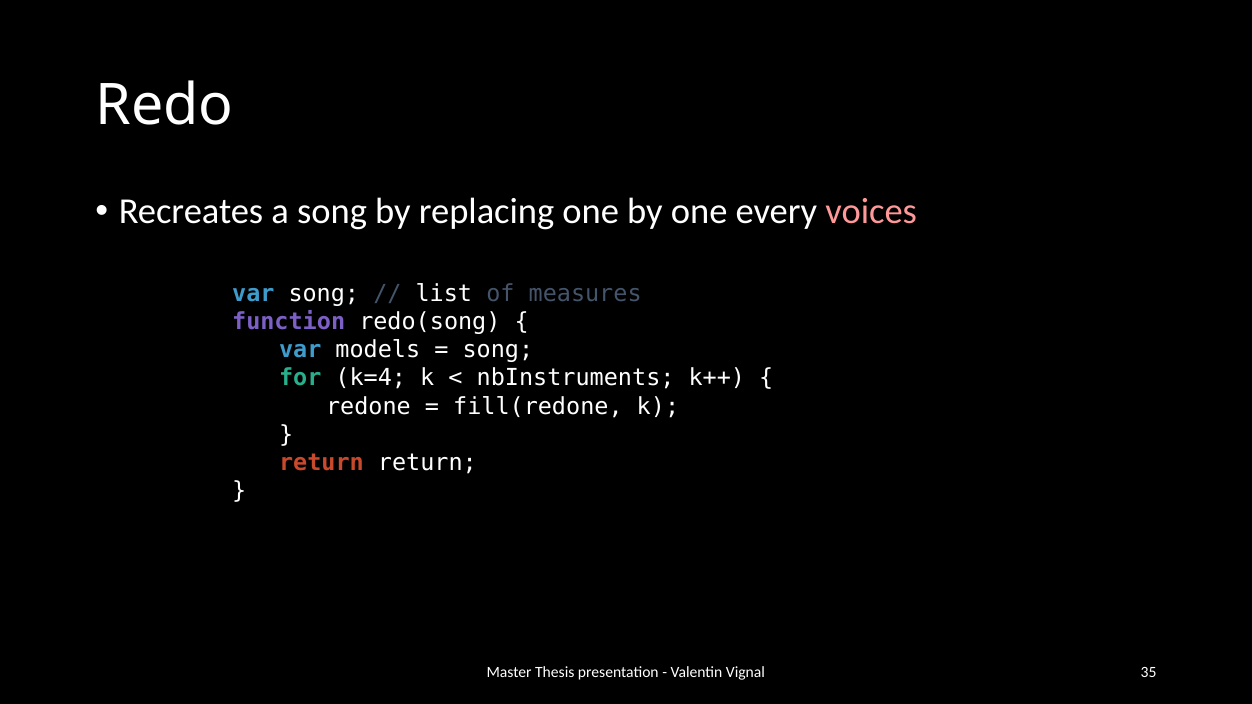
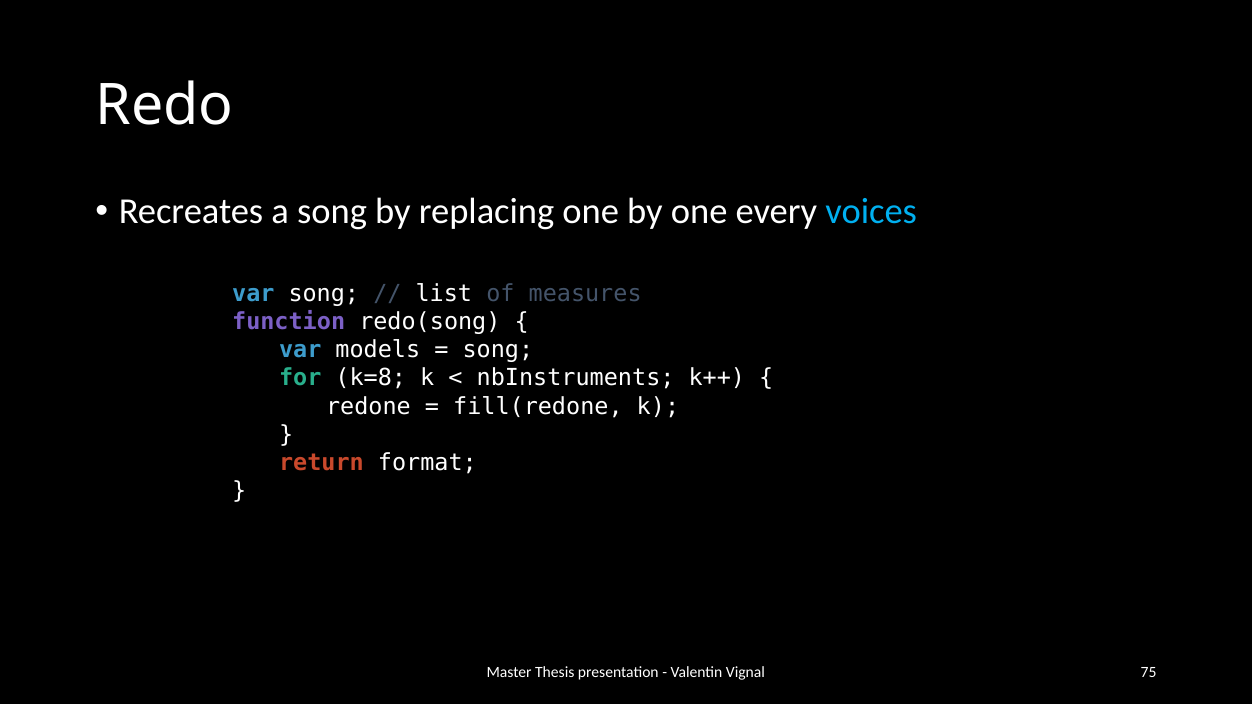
voices colour: pink -> light blue
k=4: k=4 -> k=8
return return: return -> format
35: 35 -> 75
